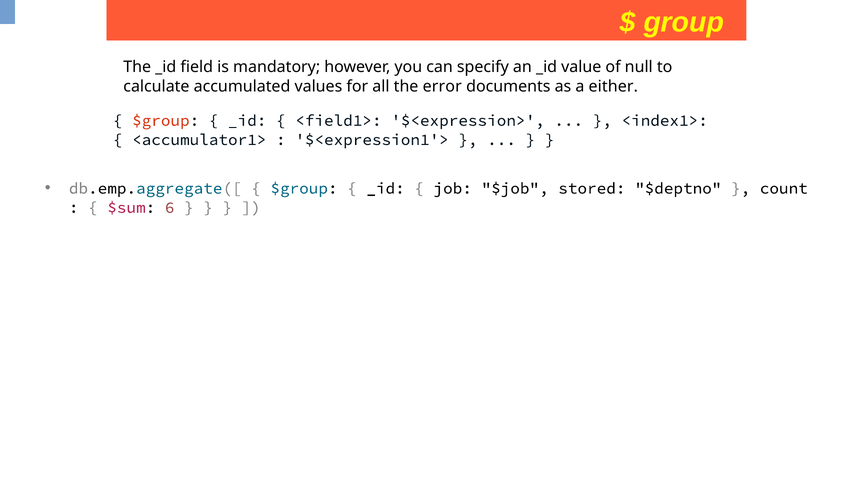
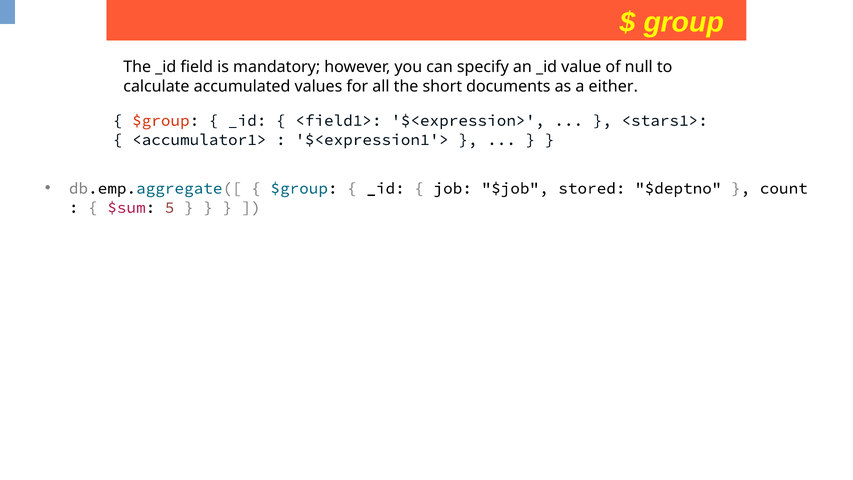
error: error -> short
<index1>: <index1> -> <stars1>
6: 6 -> 5
